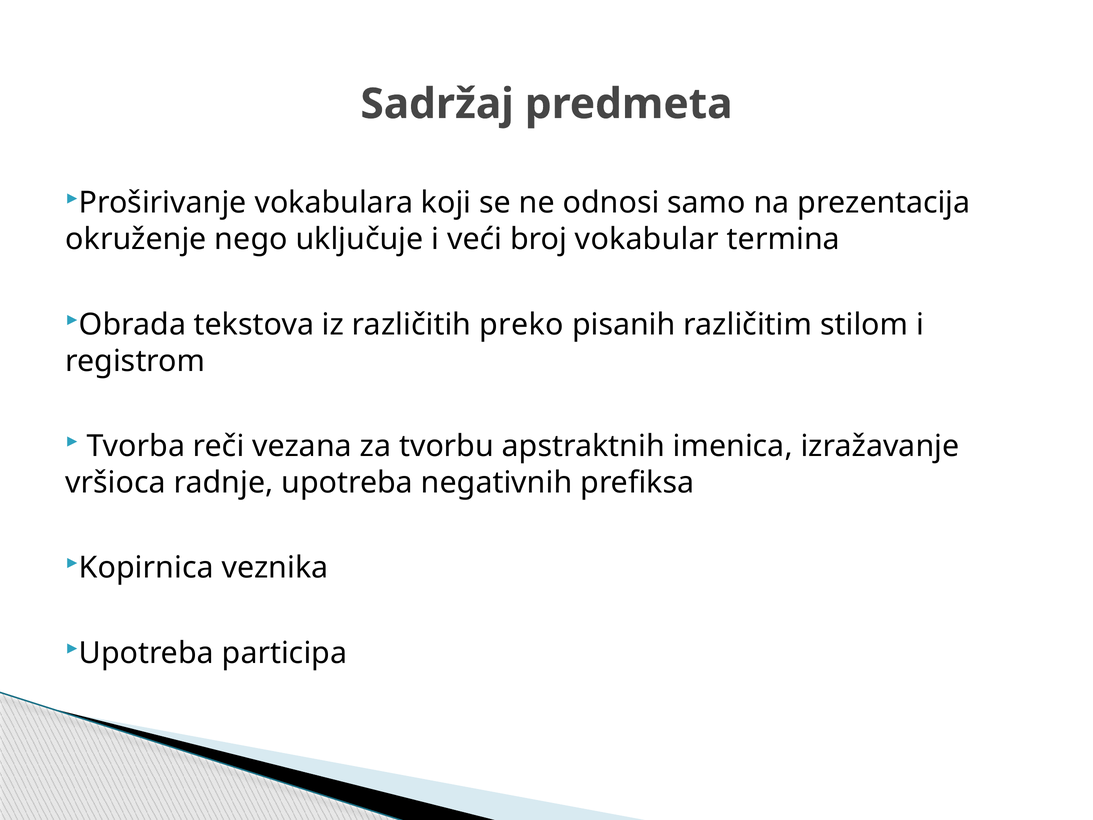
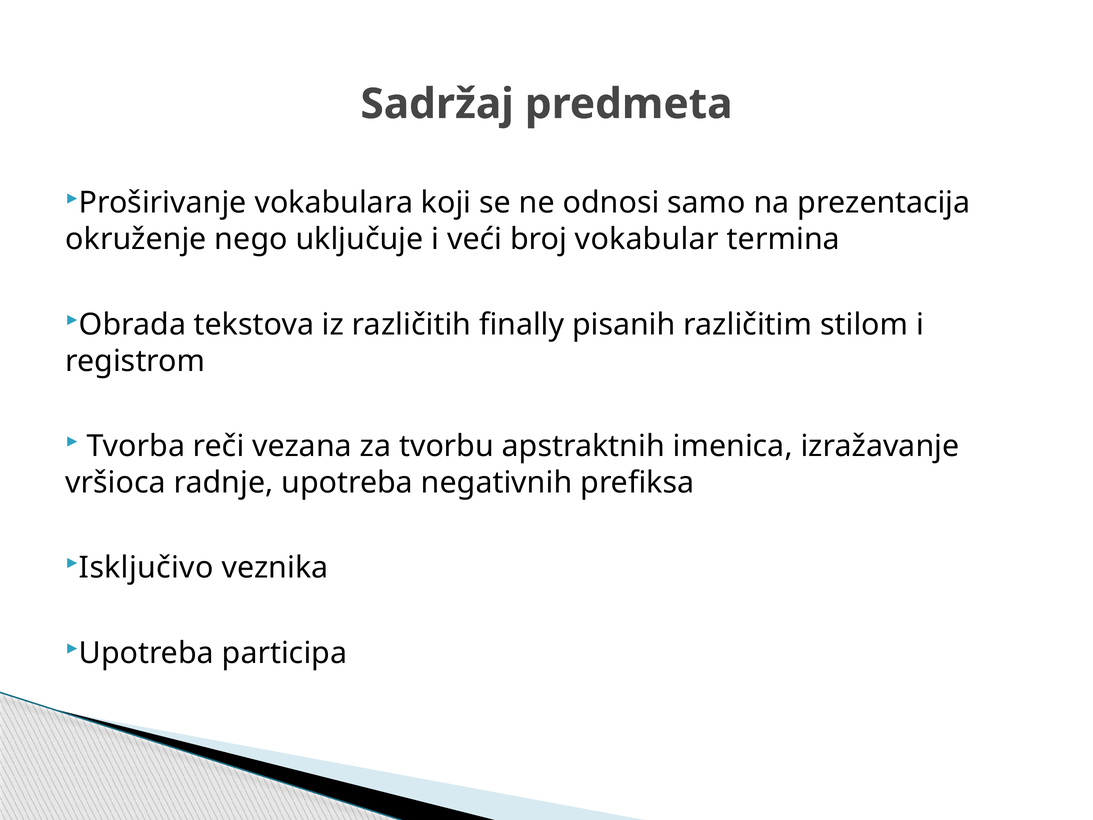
preko: preko -> finally
Kopirnica: Kopirnica -> Isključivo
